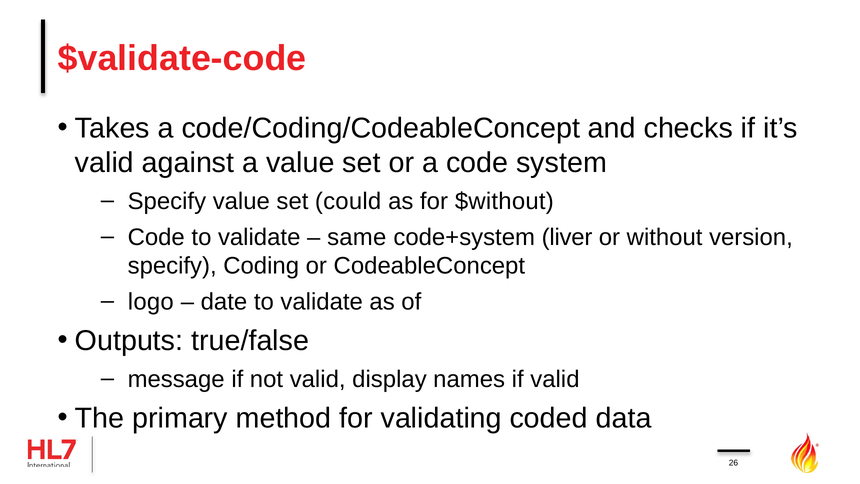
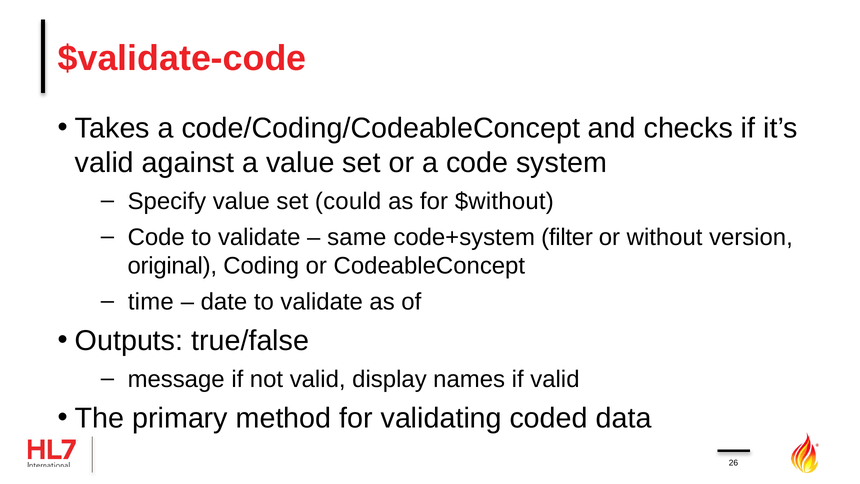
liver: liver -> filter
specify at (172, 266): specify -> original
logo: logo -> time
